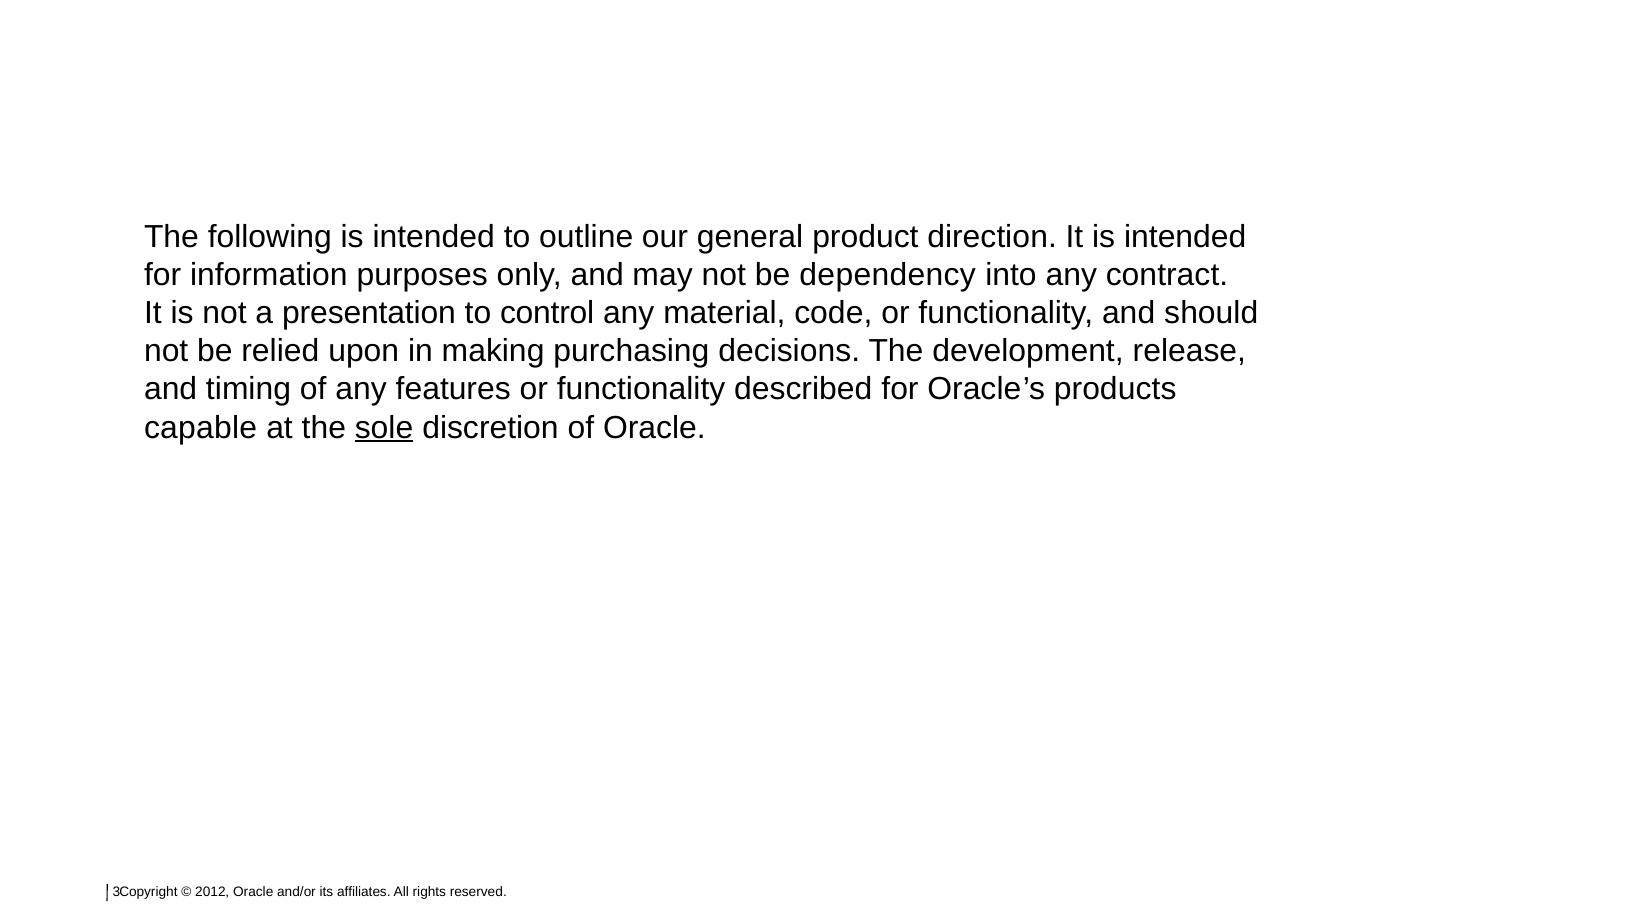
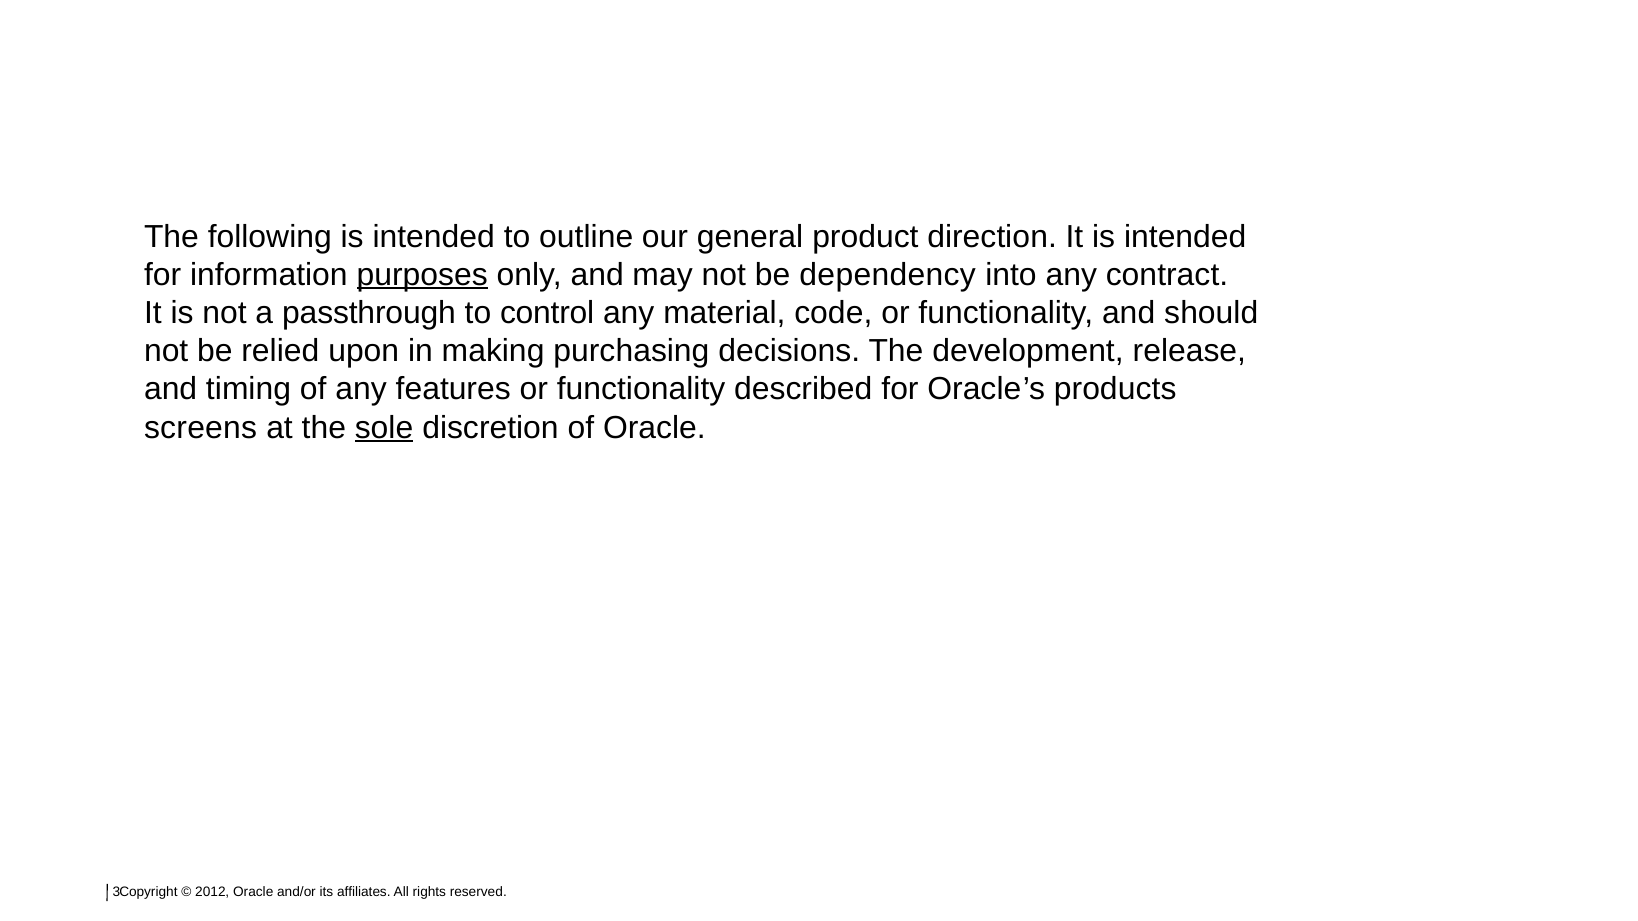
purposes underline: none -> present
presentation: presentation -> passthrough
capable: capable -> screens
